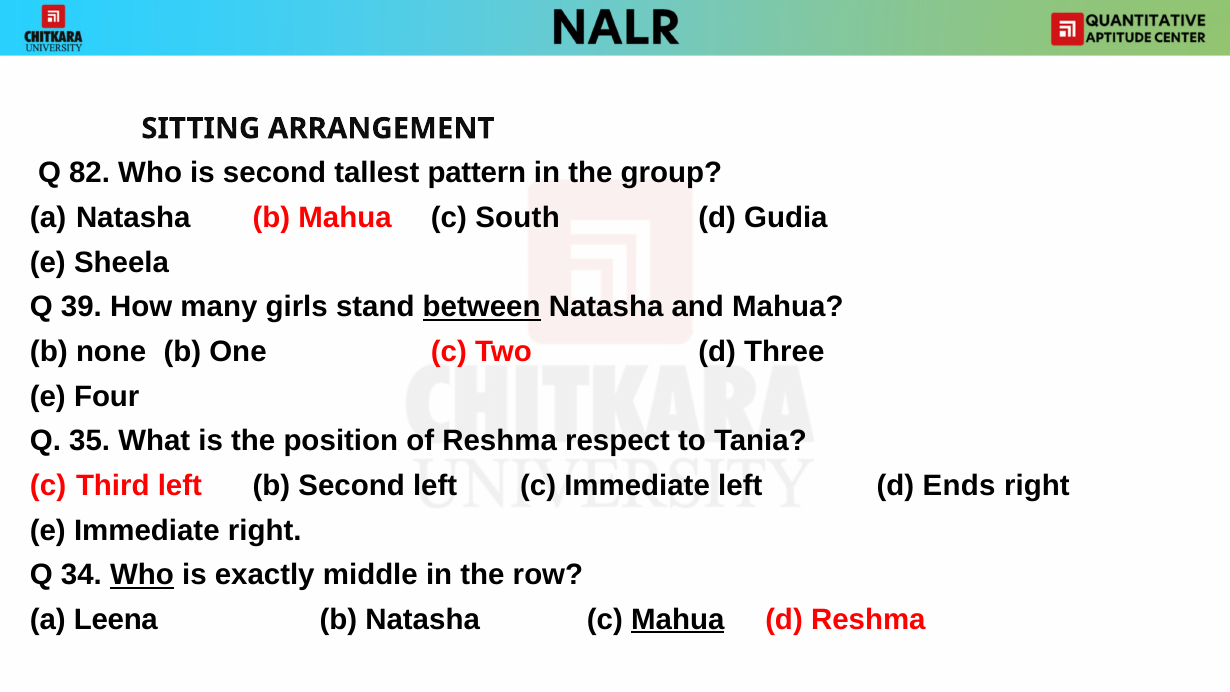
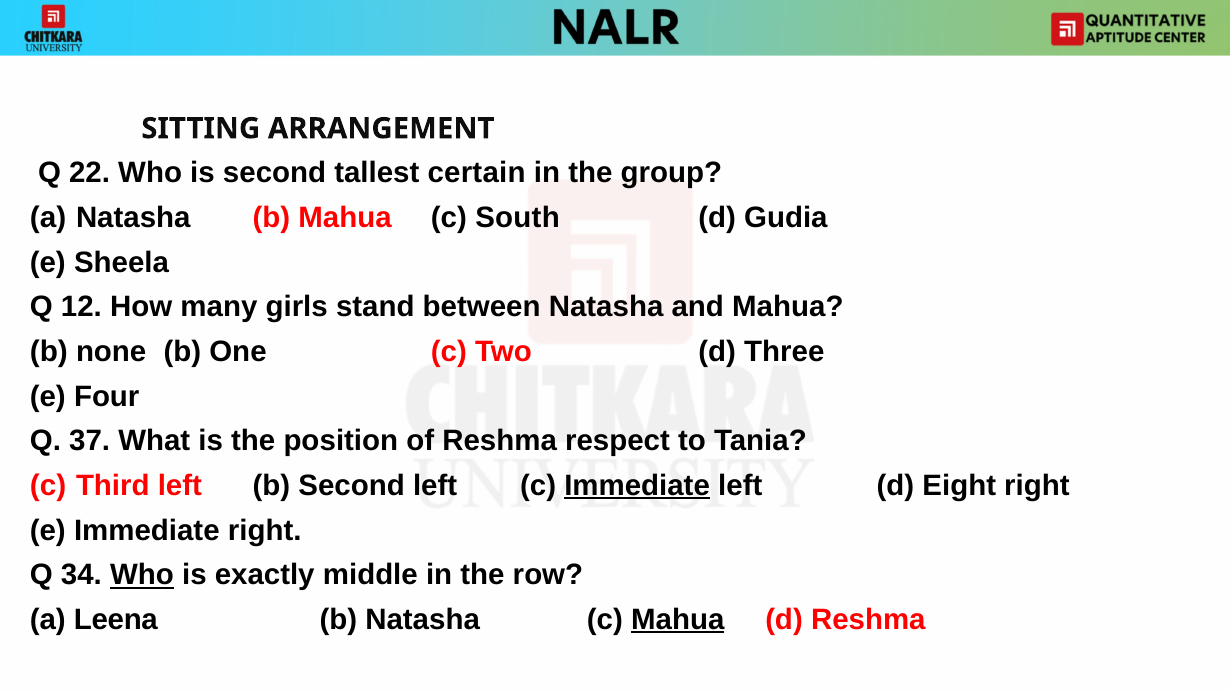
82: 82 -> 22
pattern: pattern -> certain
39: 39 -> 12
between underline: present -> none
35: 35 -> 37
Immediate at (637, 486) underline: none -> present
Ends: Ends -> Eight
